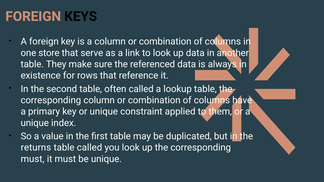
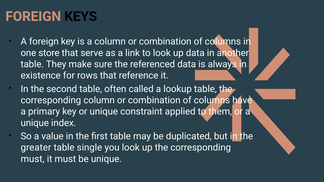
returns: returns -> greater
table called: called -> single
